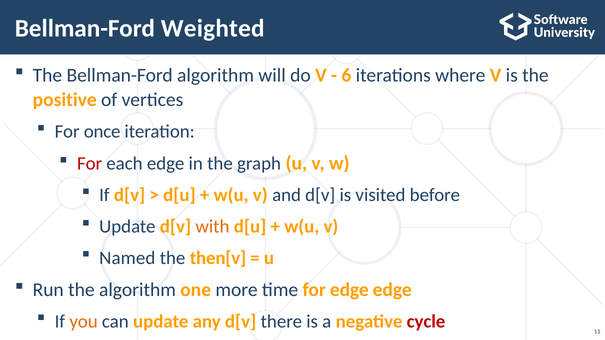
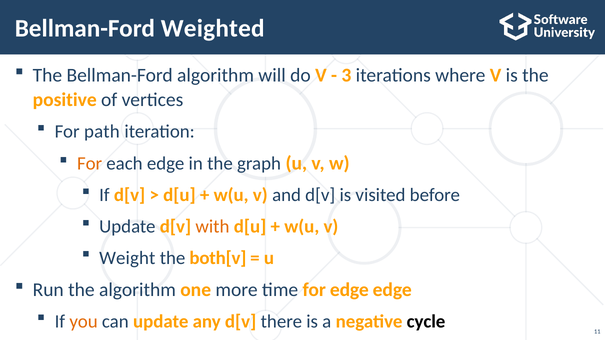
6: 6 -> 3
once: once -> path
For at (90, 164) colour: red -> orange
Named: Named -> Weight
then[v: then[v -> both[v
cycle colour: red -> black
